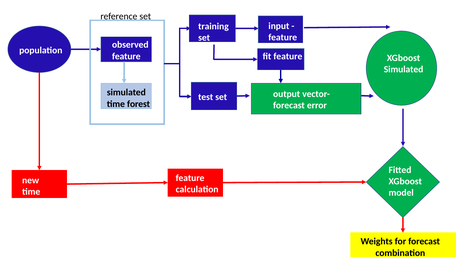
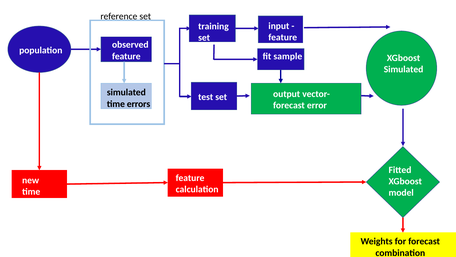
fit feature: feature -> sample
forest: forest -> errors
